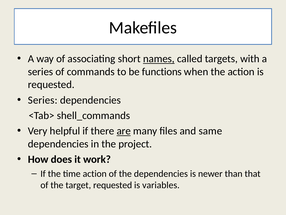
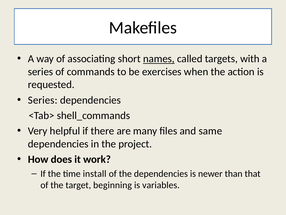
functions: functions -> exercises
are underline: present -> none
time action: action -> install
target requested: requested -> beginning
